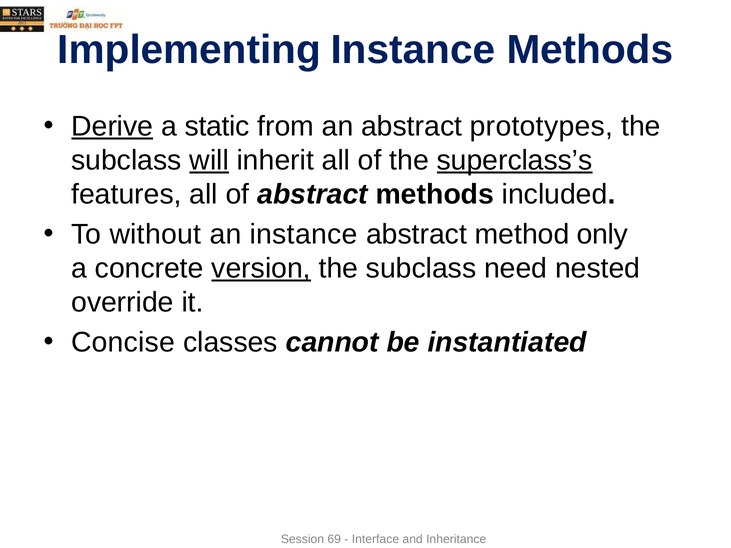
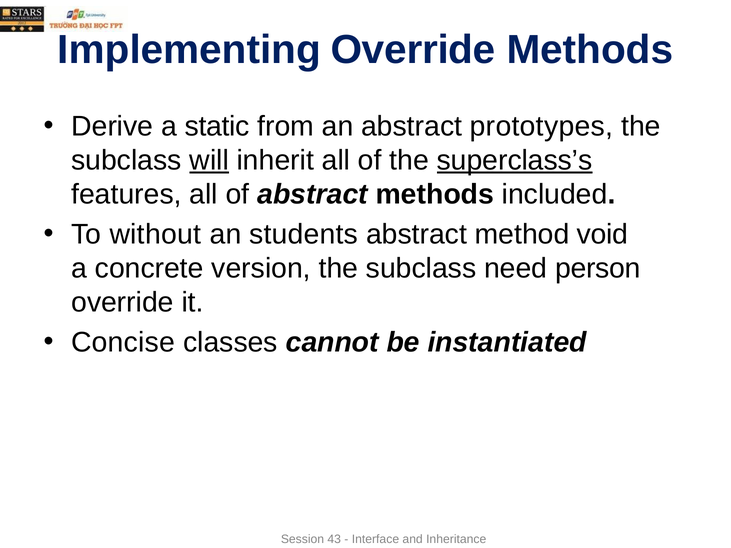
Implementing Instance: Instance -> Override
Derive underline: present -> none
an instance: instance -> students
only: only -> void
version underline: present -> none
nested: nested -> person
69: 69 -> 43
